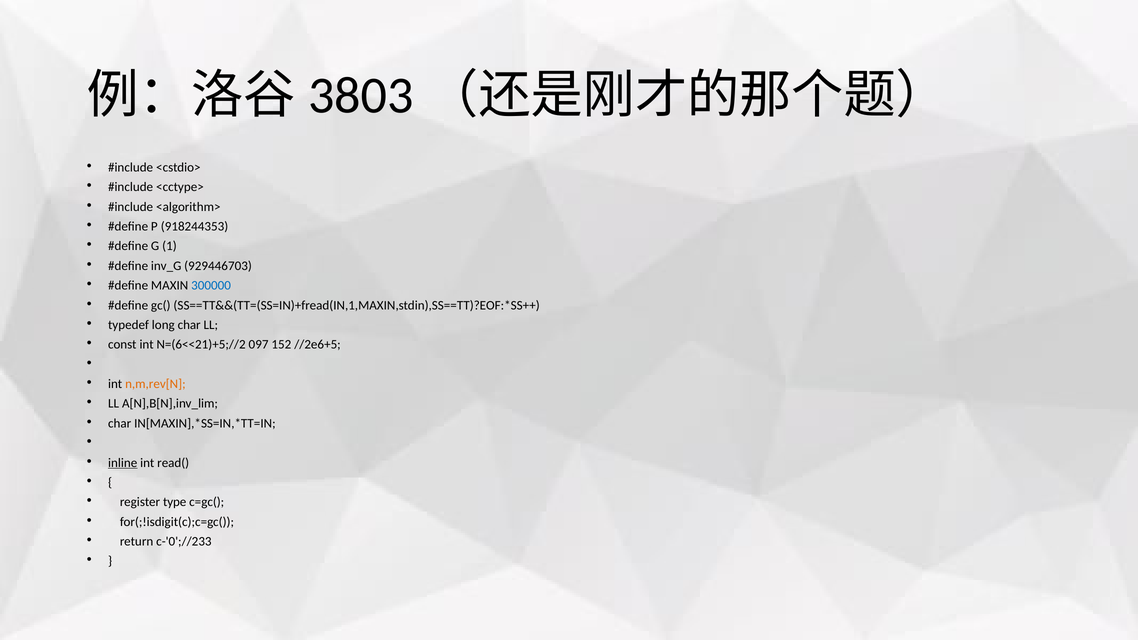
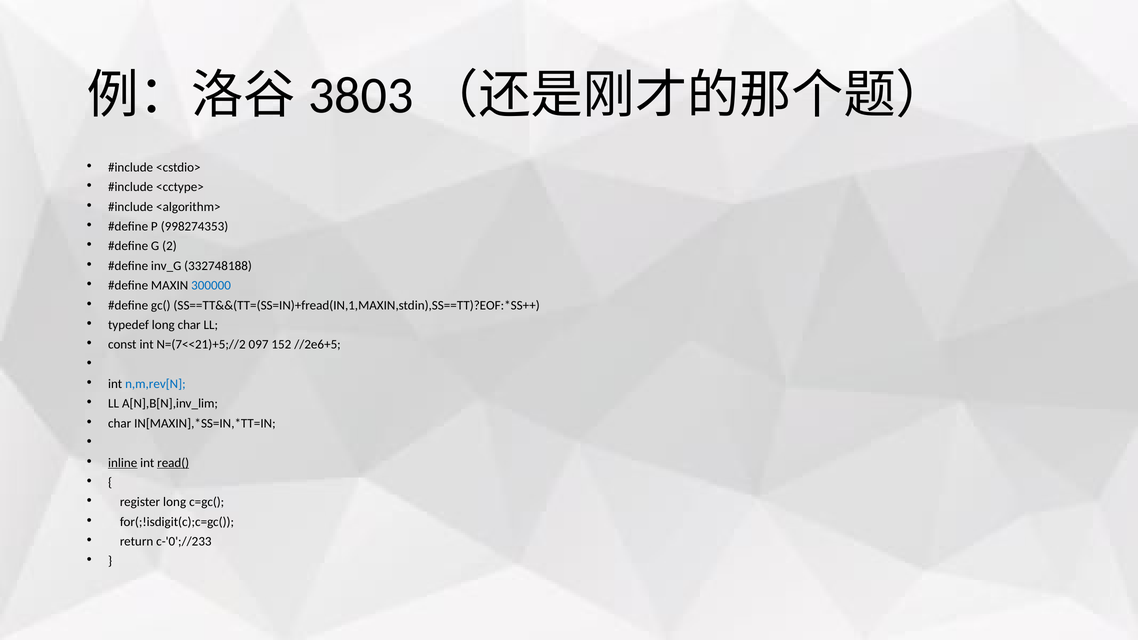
918244353: 918244353 -> 998274353
1: 1 -> 2
929446703: 929446703 -> 332748188
N=(6<<21)+5;//2: N=(6<<21)+5;//2 -> N=(7<<21)+5;//2
n,m,rev[N colour: orange -> blue
read( underline: none -> present
register type: type -> long
